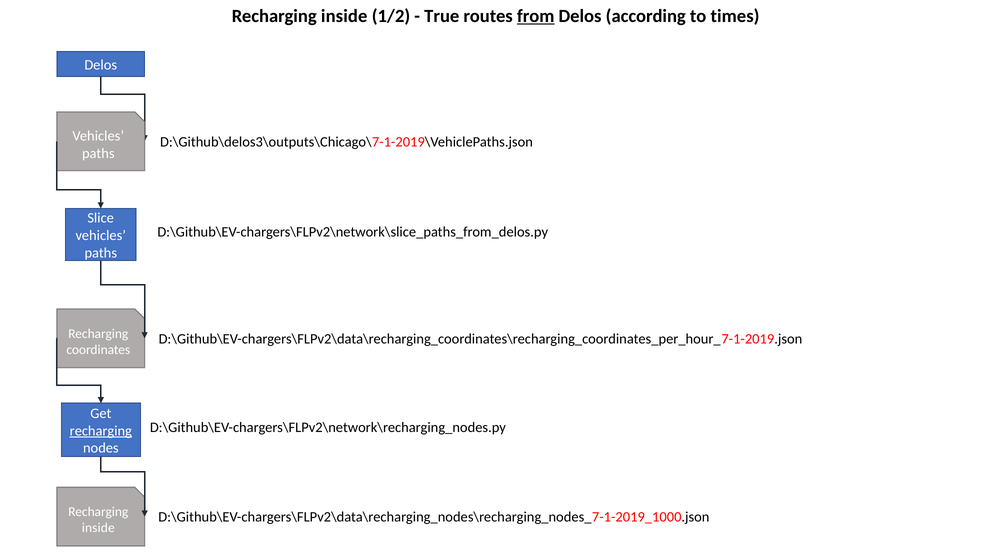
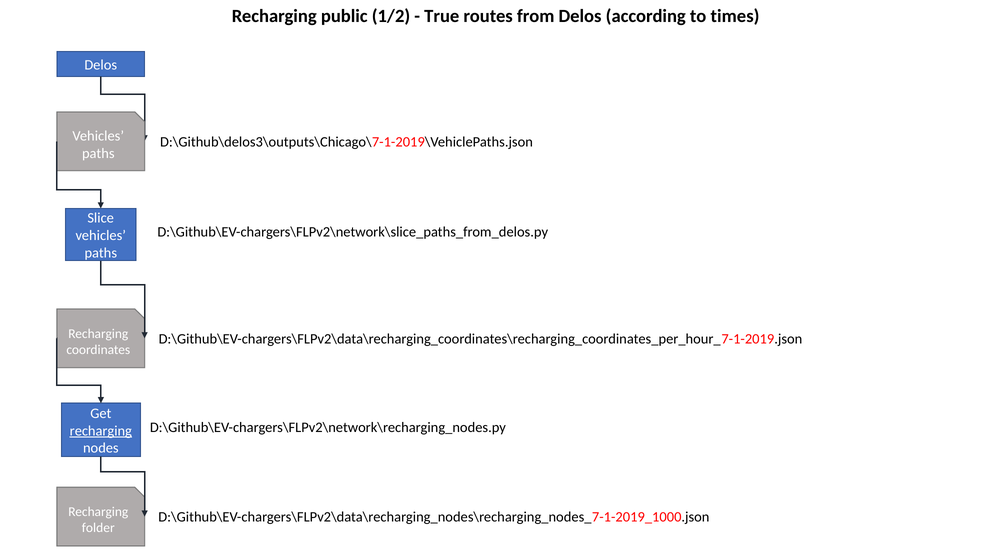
inside at (344, 16): inside -> public
from underline: present -> none
inside at (98, 528): inside -> folder
